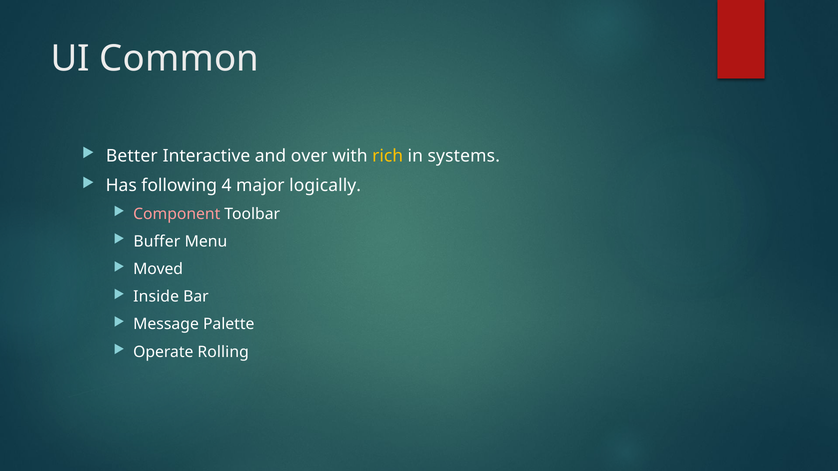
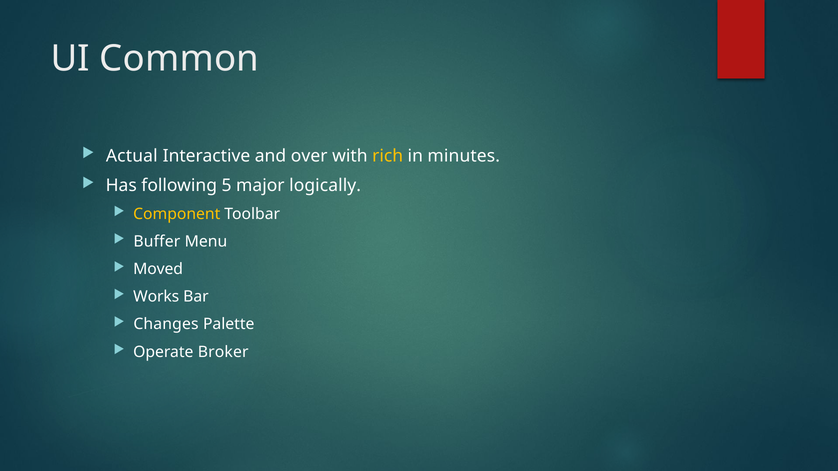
Better: Better -> Actual
systems: systems -> minutes
4: 4 -> 5
Component colour: pink -> yellow
Inside: Inside -> Works
Message: Message -> Changes
Rolling: Rolling -> Broker
